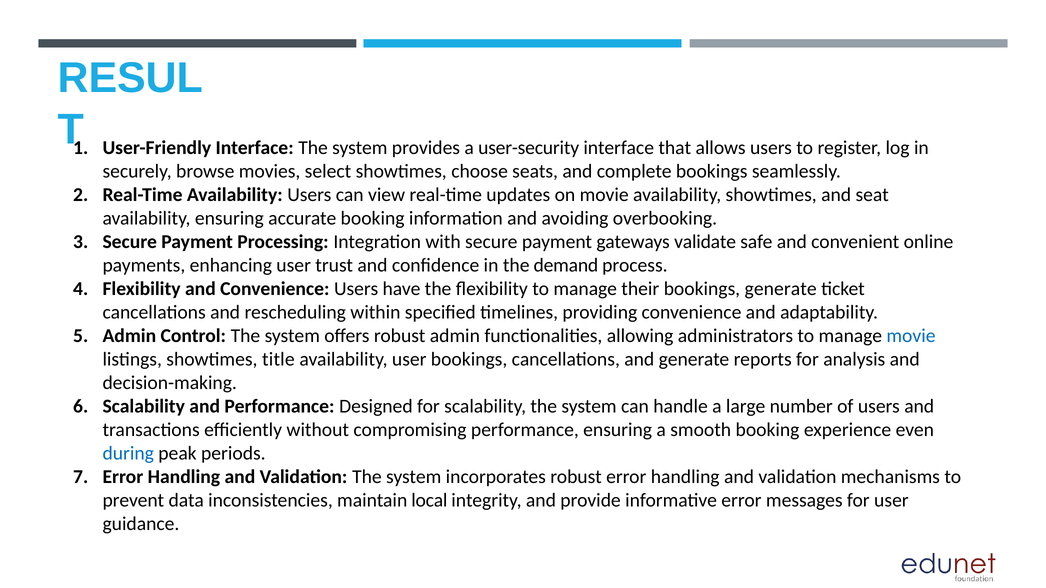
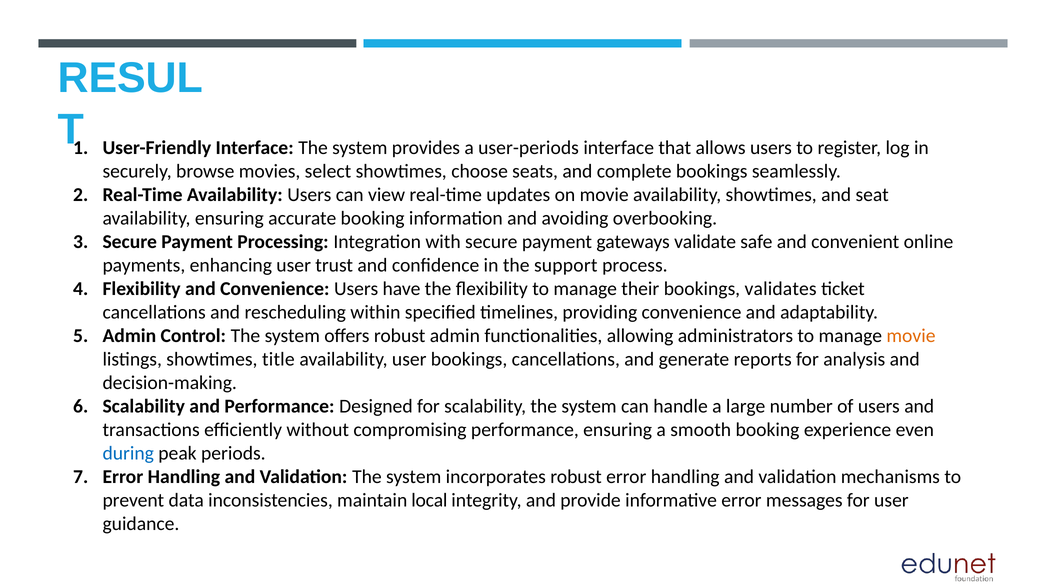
user-security: user-security -> user-periods
demand: demand -> support
bookings generate: generate -> validates
movie at (911, 336) colour: blue -> orange
